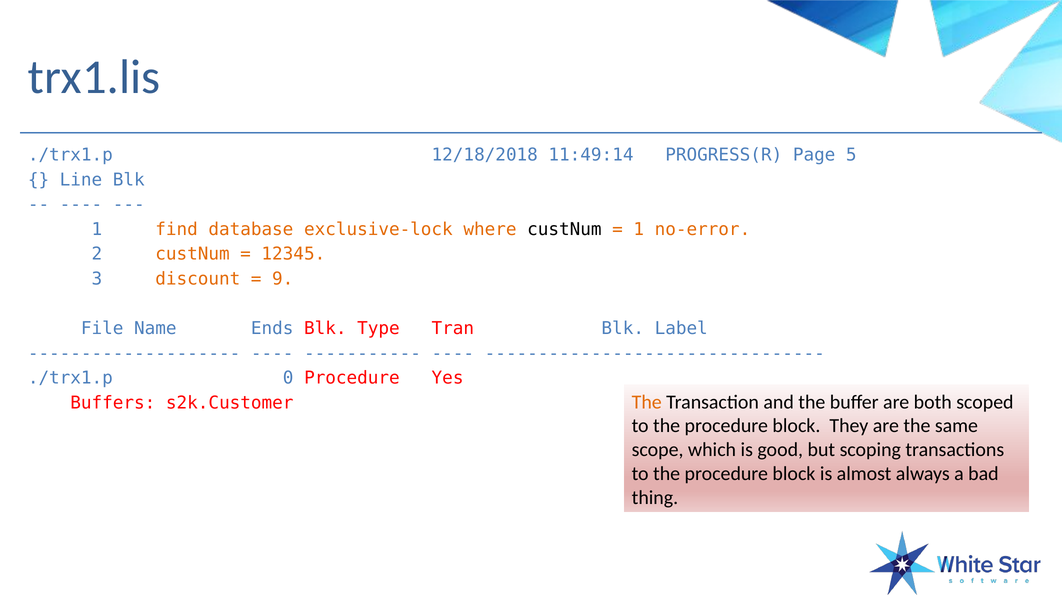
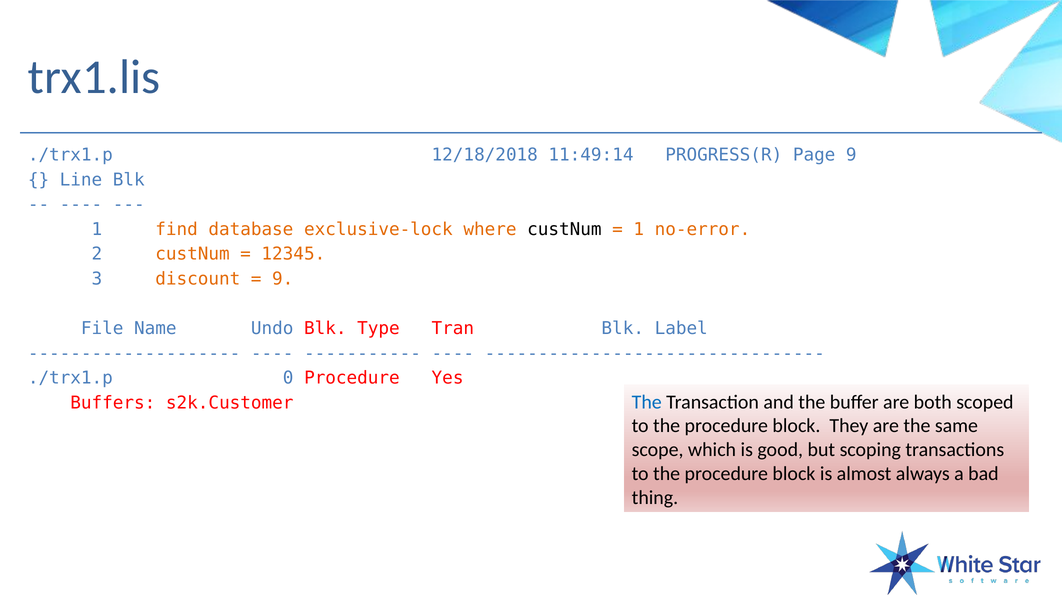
Page 5: 5 -> 9
Ends: Ends -> Undo
The at (647, 402) colour: orange -> blue
